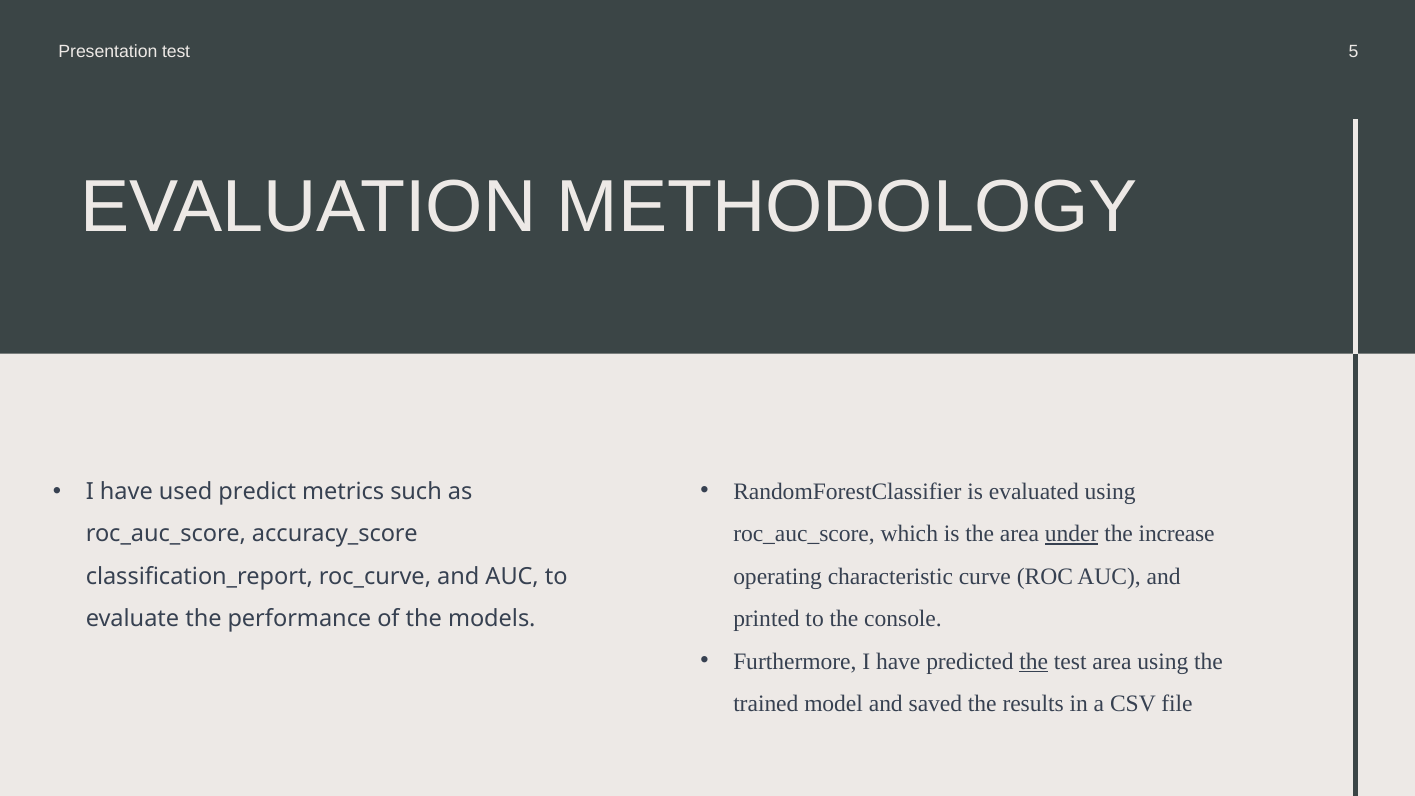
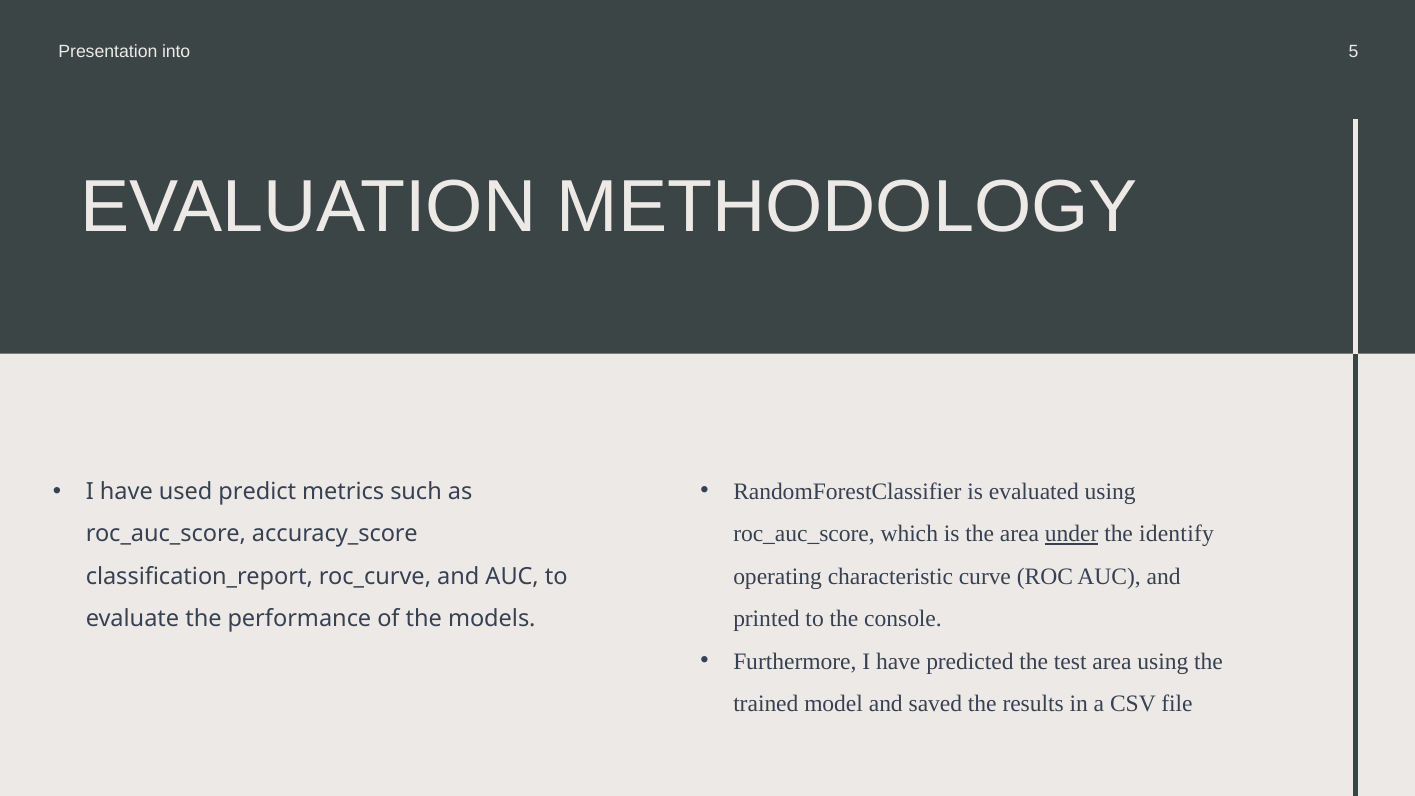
Presentation test: test -> into
increase: increase -> identify
the at (1034, 661) underline: present -> none
